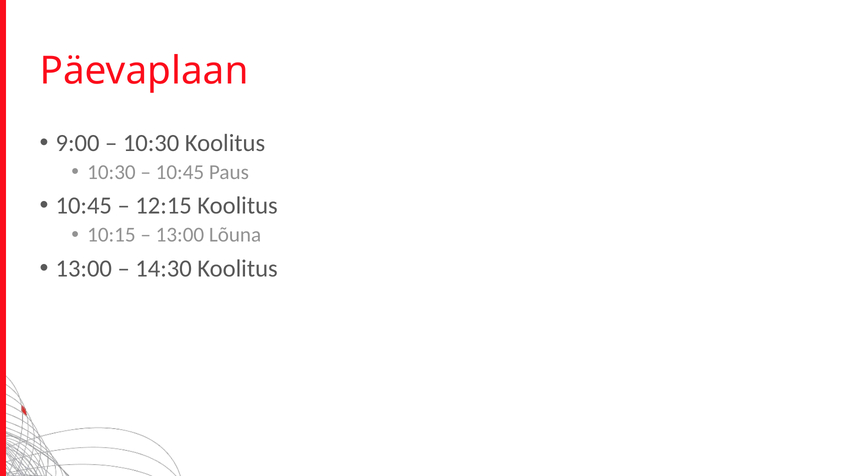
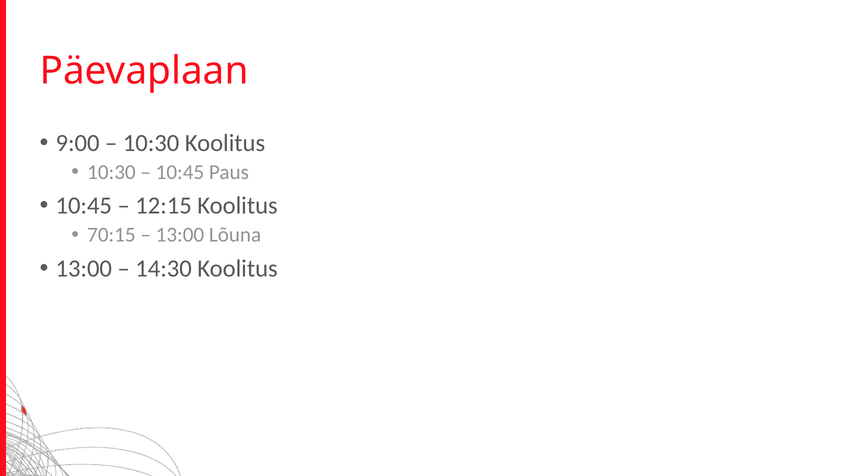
10:15: 10:15 -> 70:15
